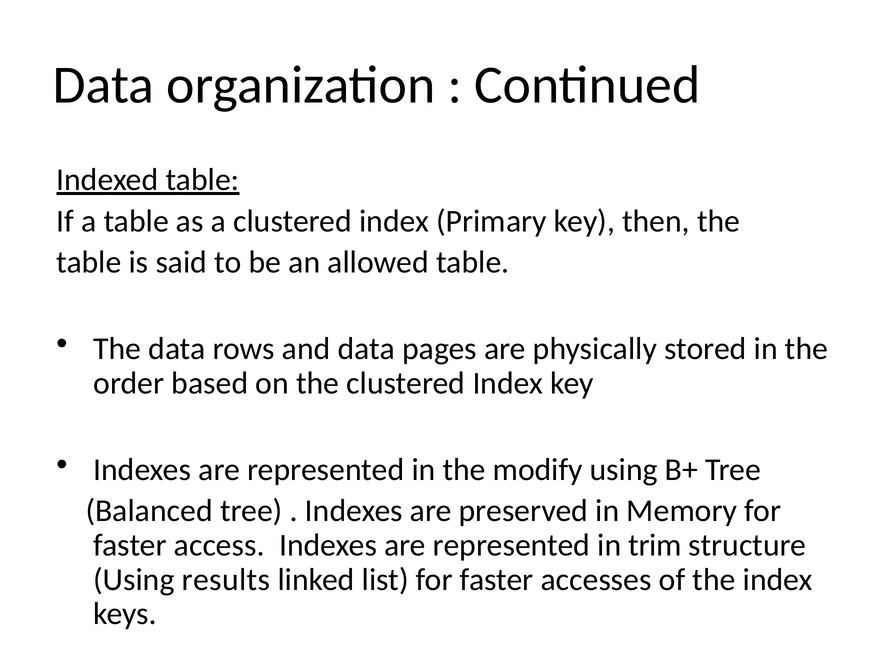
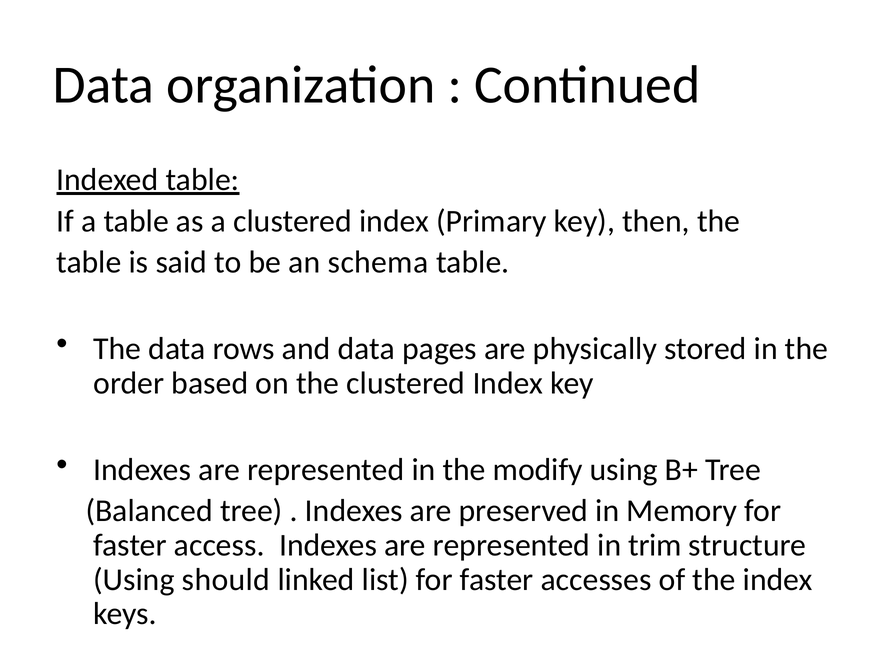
allowed: allowed -> schema
results: results -> should
